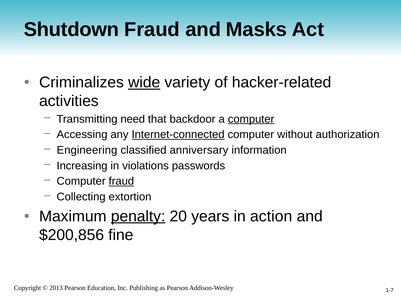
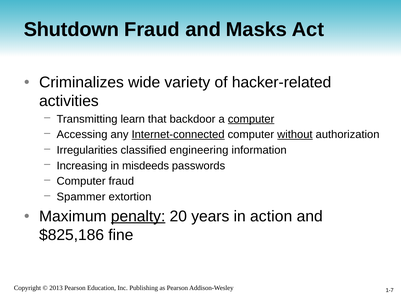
wide underline: present -> none
need: need -> learn
without underline: none -> present
Engineering: Engineering -> Irregularities
anniversary: anniversary -> engineering
violations: violations -> misdeeds
fraud at (121, 182) underline: present -> none
Collecting: Collecting -> Spammer
$200,856: $200,856 -> $825,186
